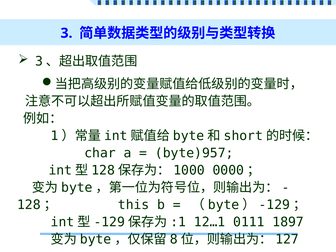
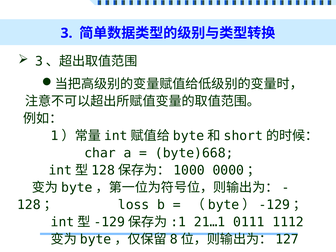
byte)957: byte)957 -> byte)668
this: this -> loss
12…1: 12…1 -> 21…1
1897: 1897 -> 1112
